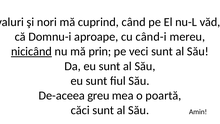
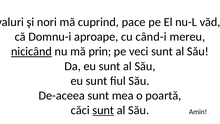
cuprind când: când -> pace
De-aceea greu: greu -> sunt
sunt at (103, 110) underline: none -> present
